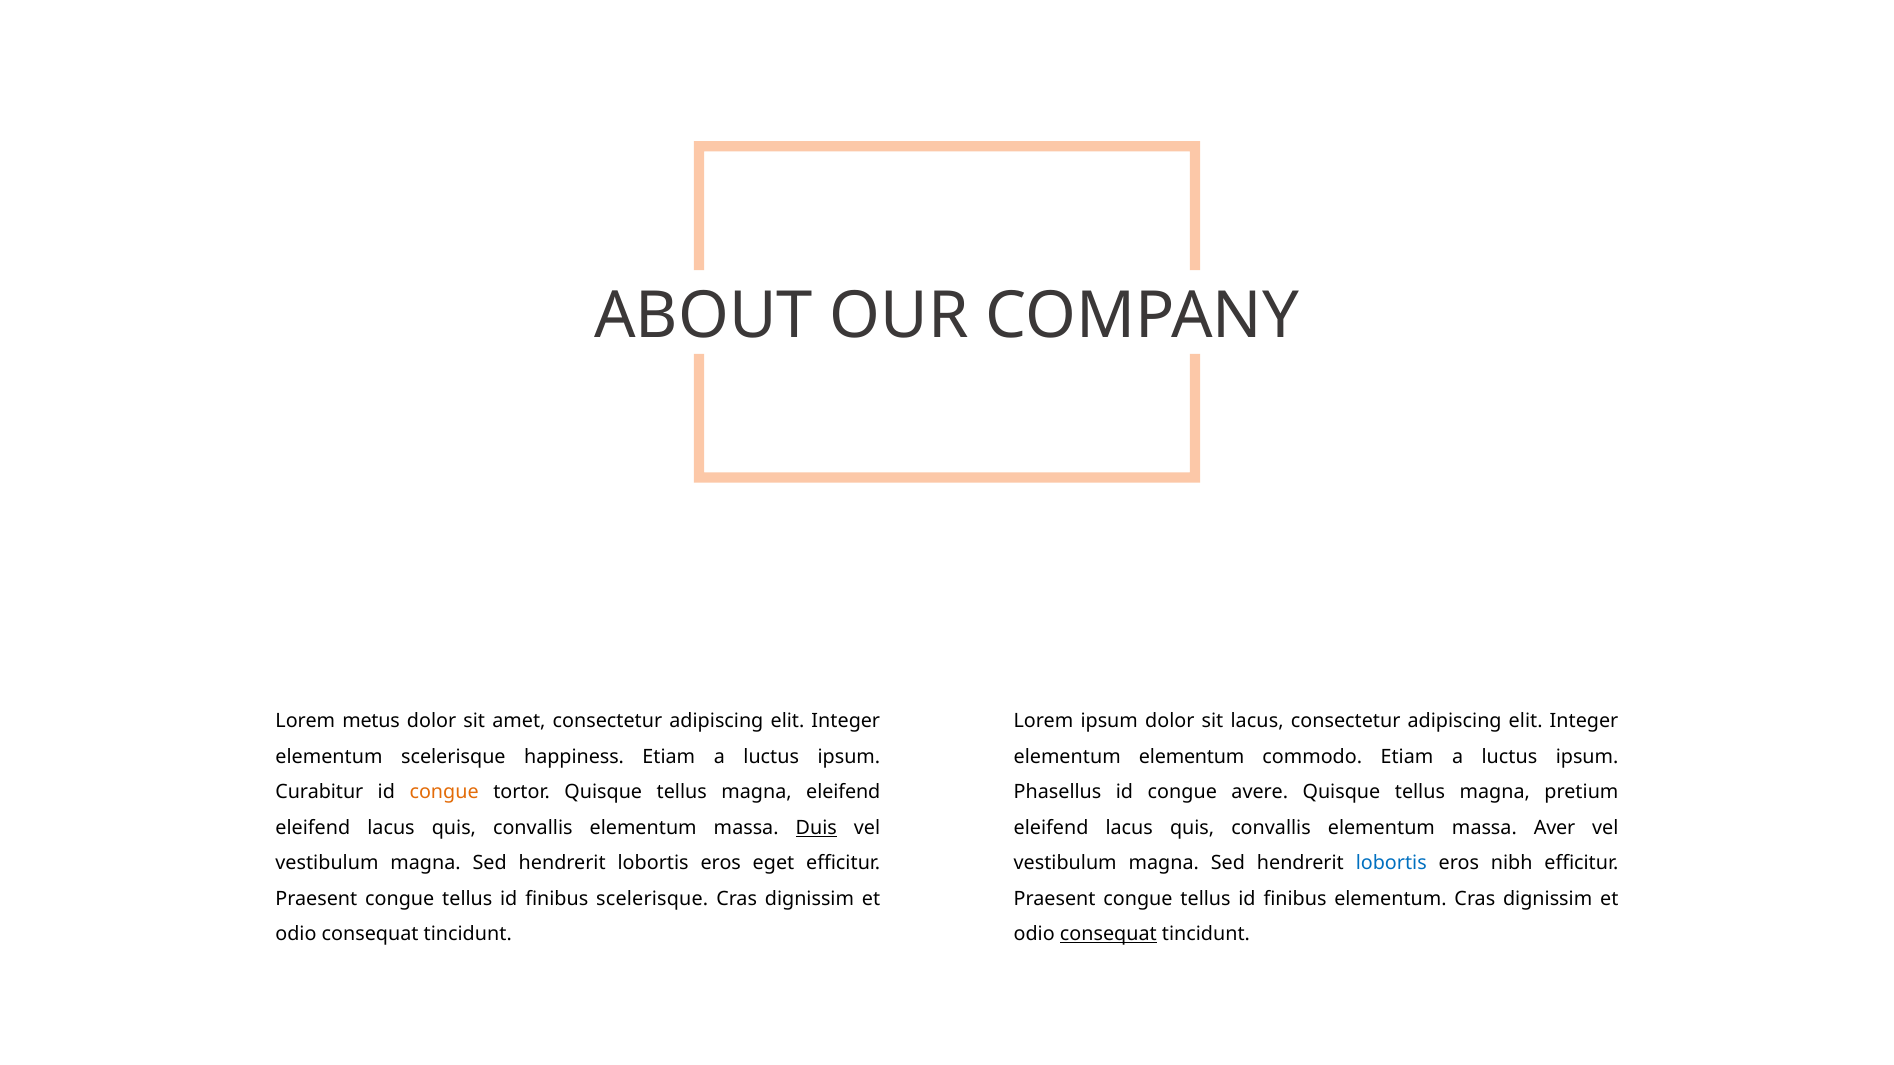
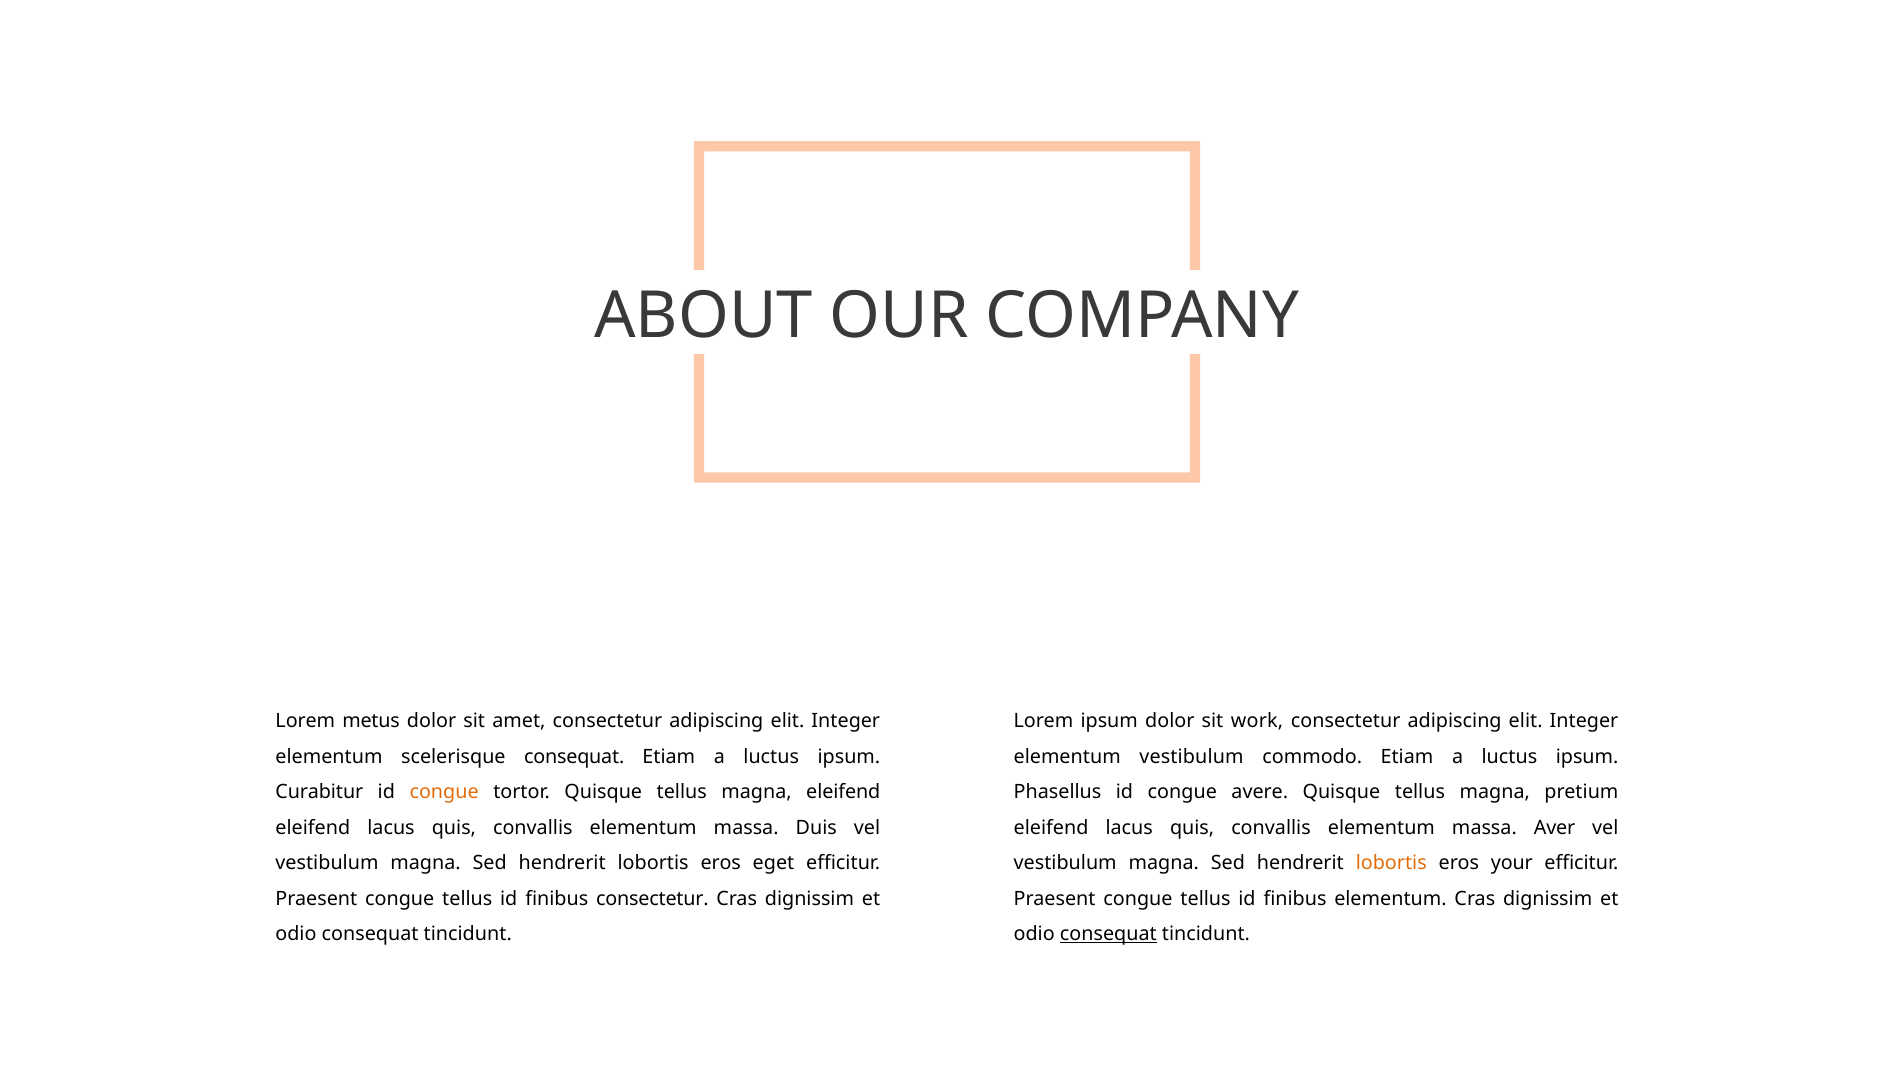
sit lacus: lacus -> work
scelerisque happiness: happiness -> consequat
elementum elementum: elementum -> vestibulum
Duis underline: present -> none
lobortis at (1391, 864) colour: blue -> orange
nibh: nibh -> your
finibus scelerisque: scelerisque -> consectetur
